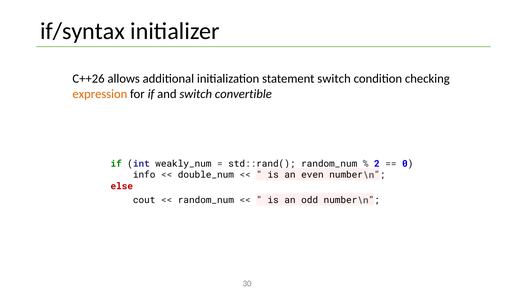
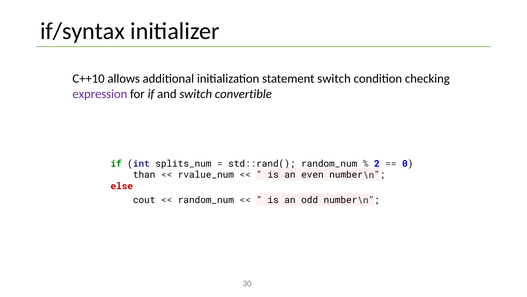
C++26: C++26 -> C++10
expression colour: orange -> purple
weakly_num: weakly_num -> splits_num
info: info -> than
double_num: double_num -> rvalue_num
